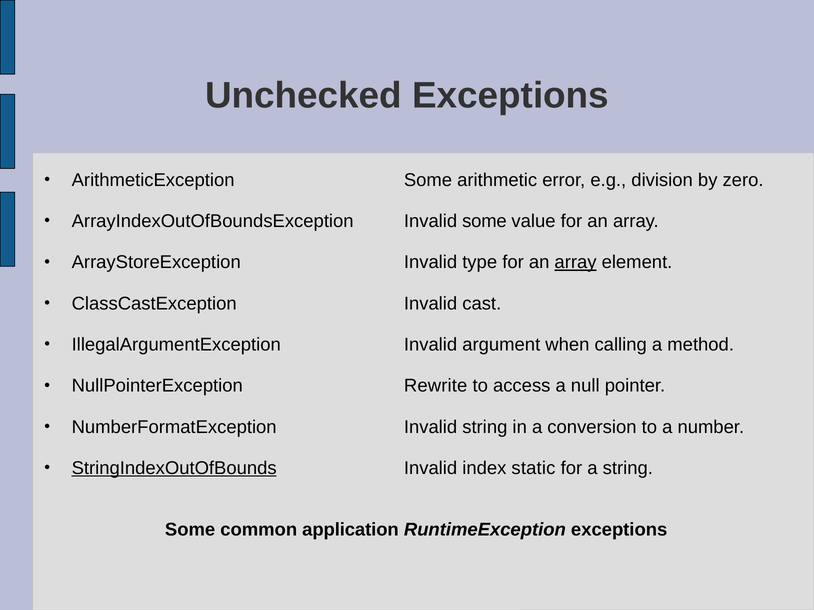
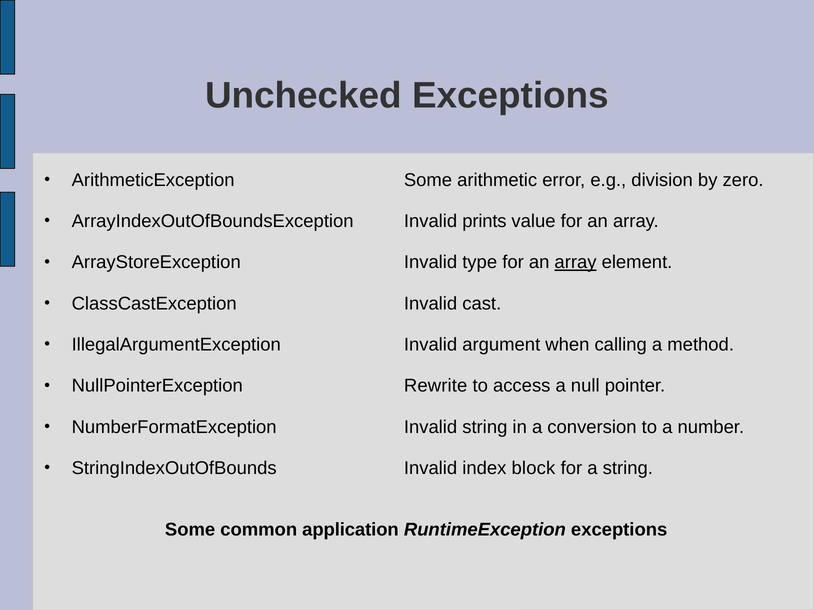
Invalid some: some -> prints
StringIndexOutOfBounds underline: present -> none
static: static -> block
